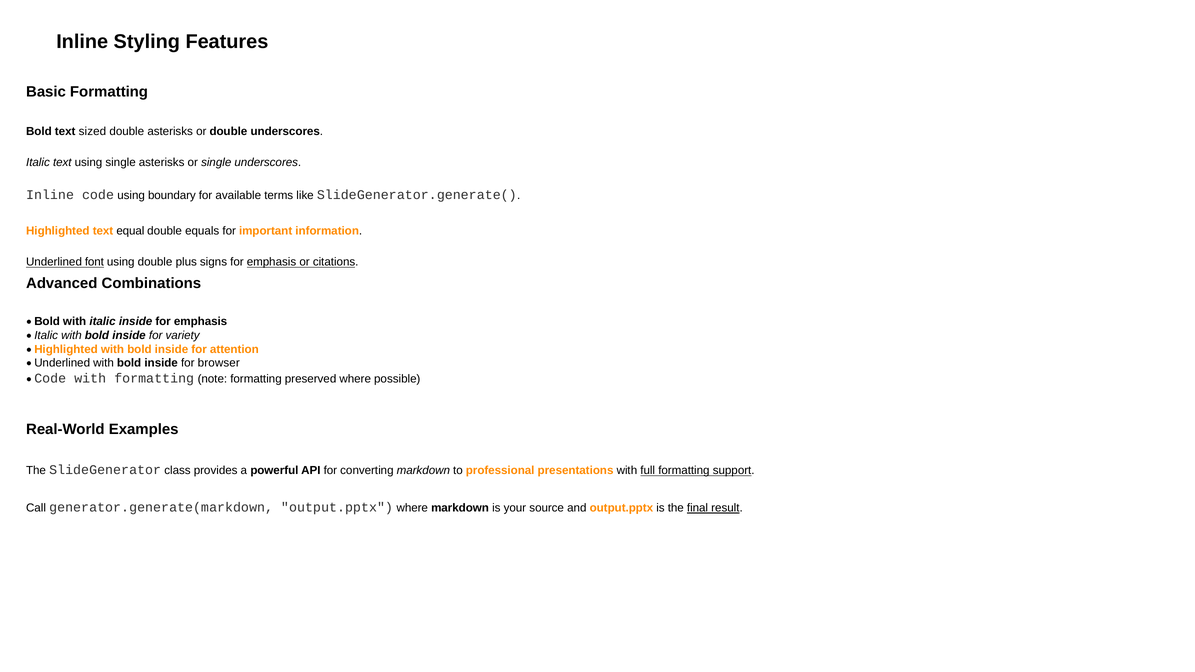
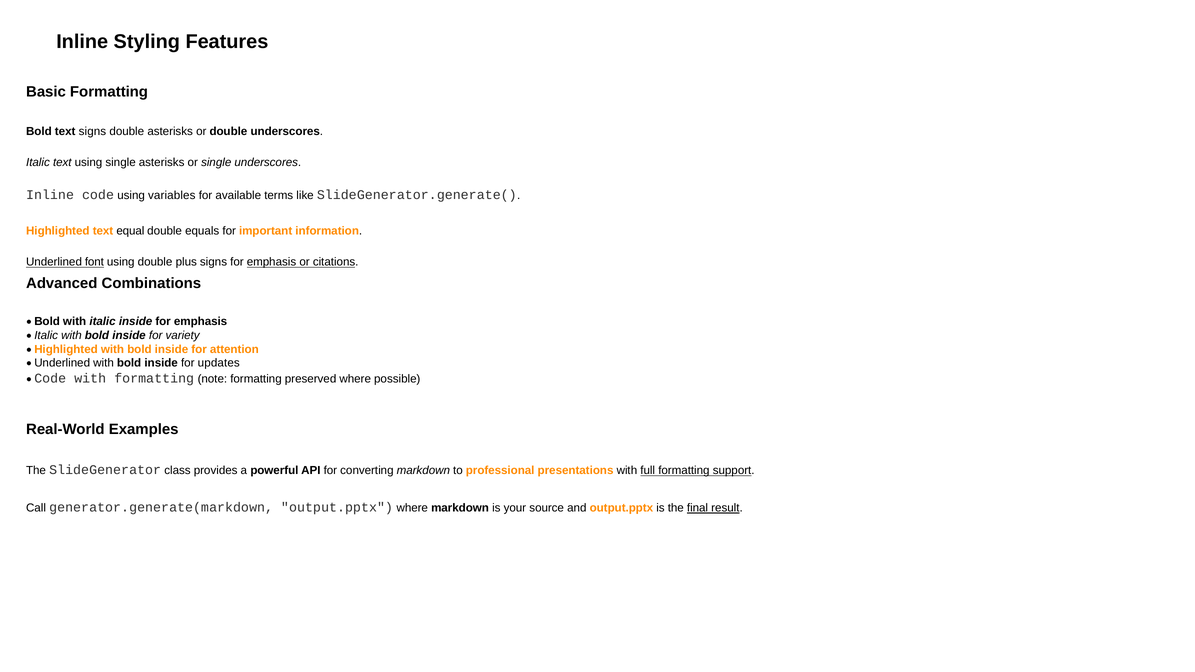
text sized: sized -> signs
boundary: boundary -> variables
browser: browser -> updates
